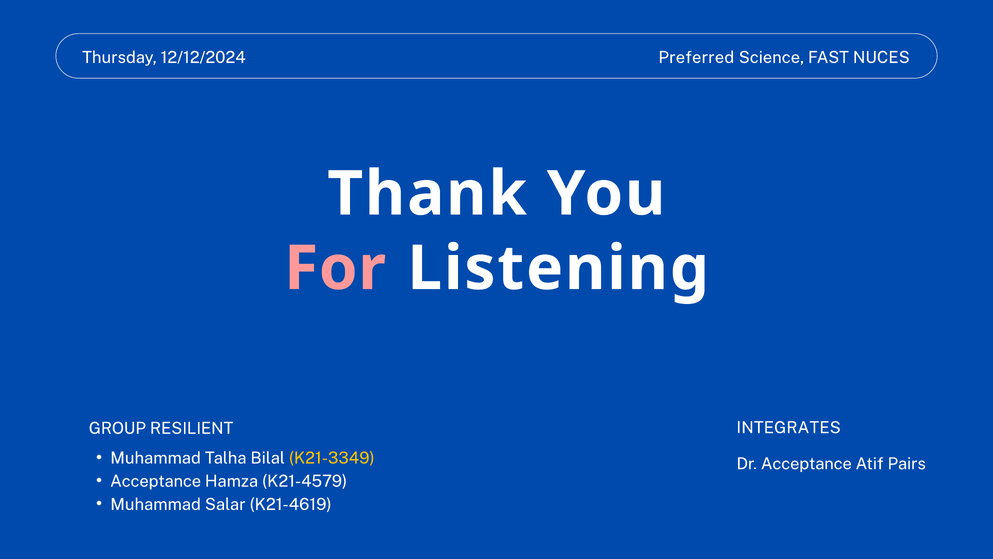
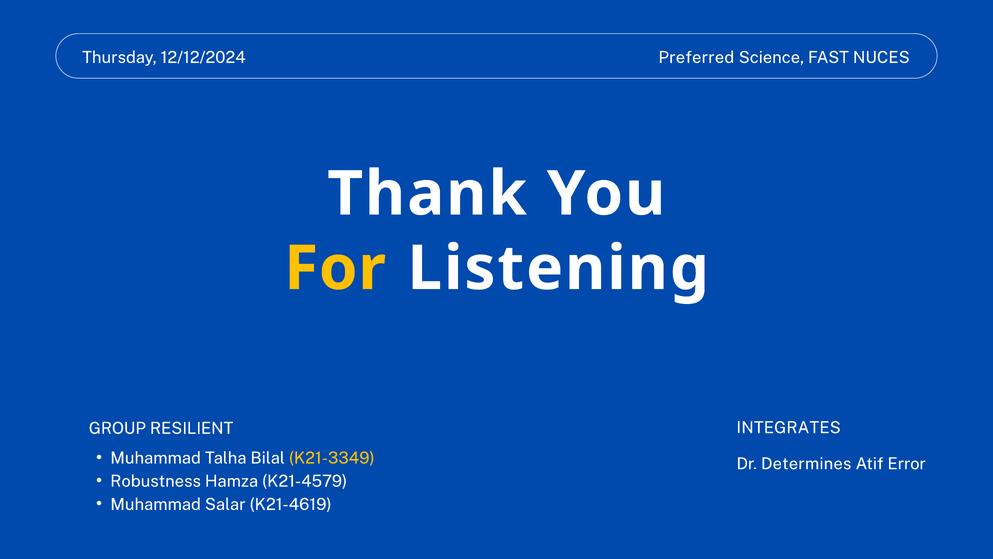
For colour: pink -> yellow
Dr Acceptance: Acceptance -> Determines
Pairs: Pairs -> Error
Acceptance at (156, 481): Acceptance -> Robustness
